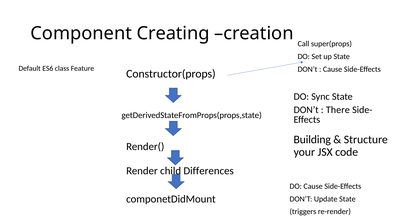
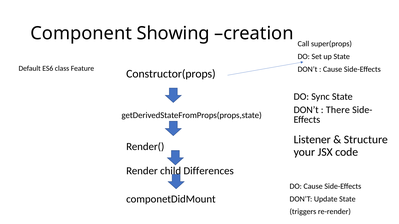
Creating: Creating -> Showing
Building: Building -> Listener
